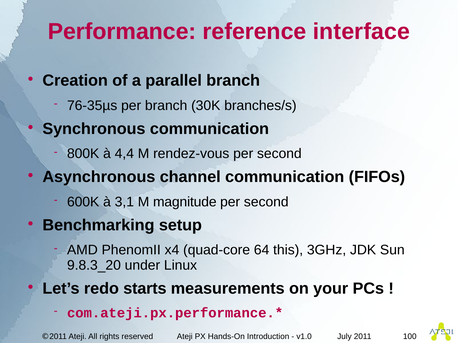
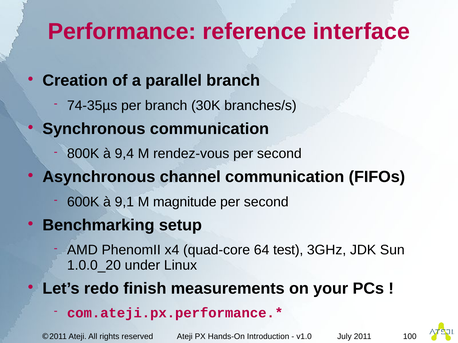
76-35µs: 76-35µs -> 74-35µs
4,4: 4,4 -> 9,4
3,1: 3,1 -> 9,1
this: this -> test
9.8.3_20: 9.8.3_20 -> 1.0.0_20
starts: starts -> finish
